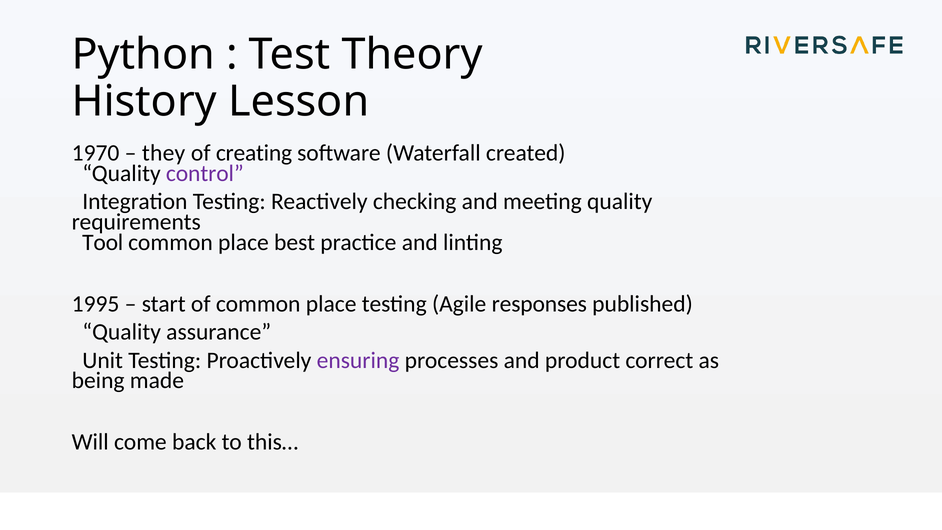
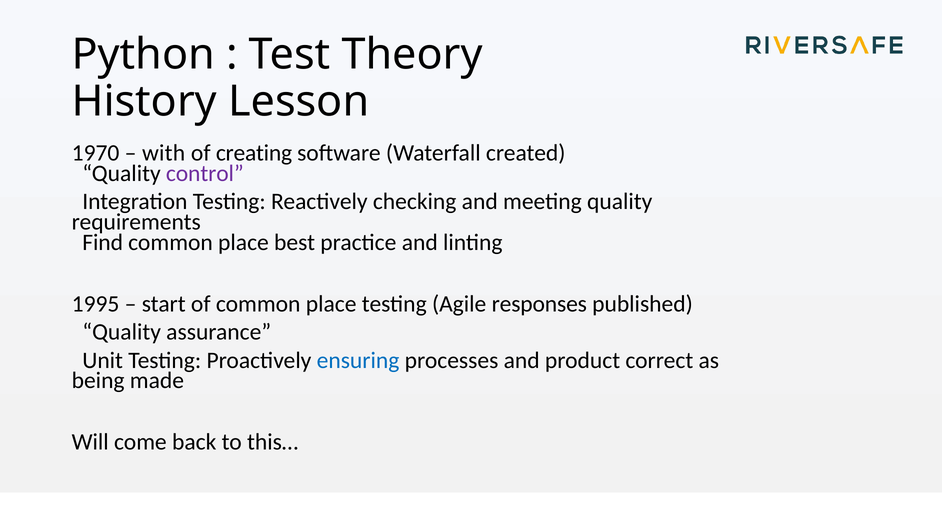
they: they -> with
Tool: Tool -> Find
ensuring colour: purple -> blue
